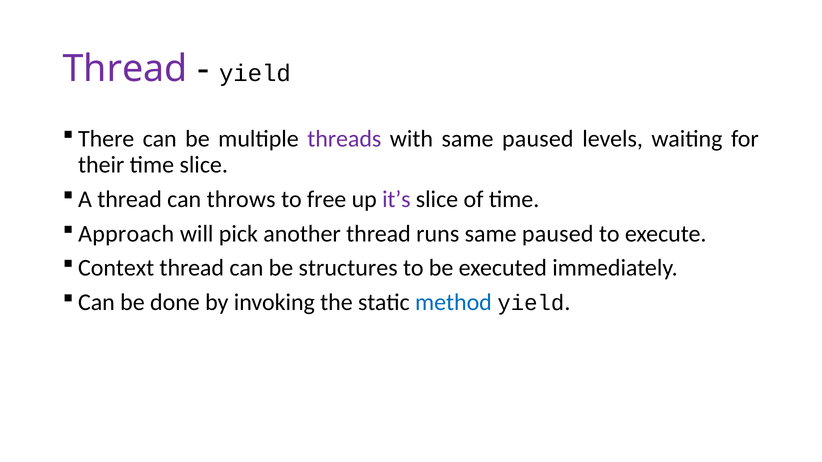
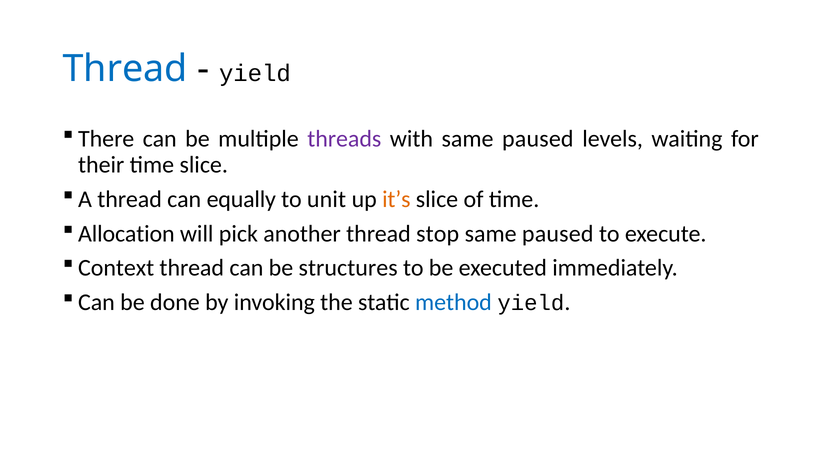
Thread at (125, 69) colour: purple -> blue
throws: throws -> equally
free: free -> unit
it’s colour: purple -> orange
Approach: Approach -> Allocation
runs: runs -> stop
